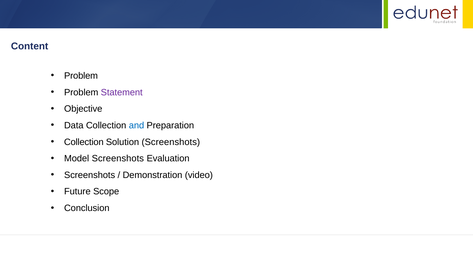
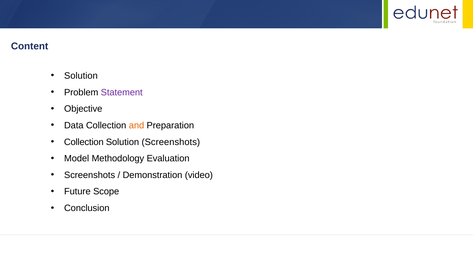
Problem at (81, 76): Problem -> Solution
and colour: blue -> orange
Model Screenshots: Screenshots -> Methodology
